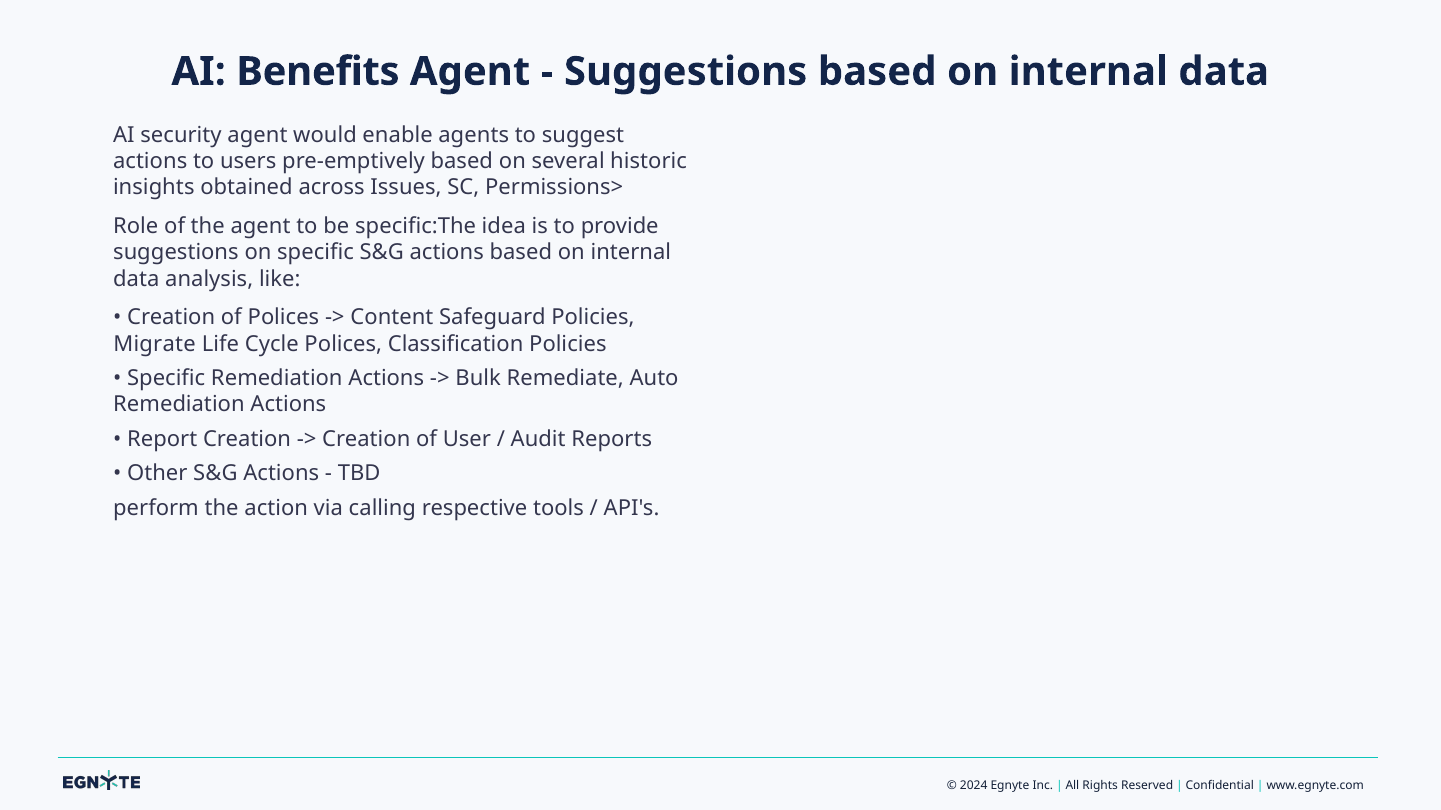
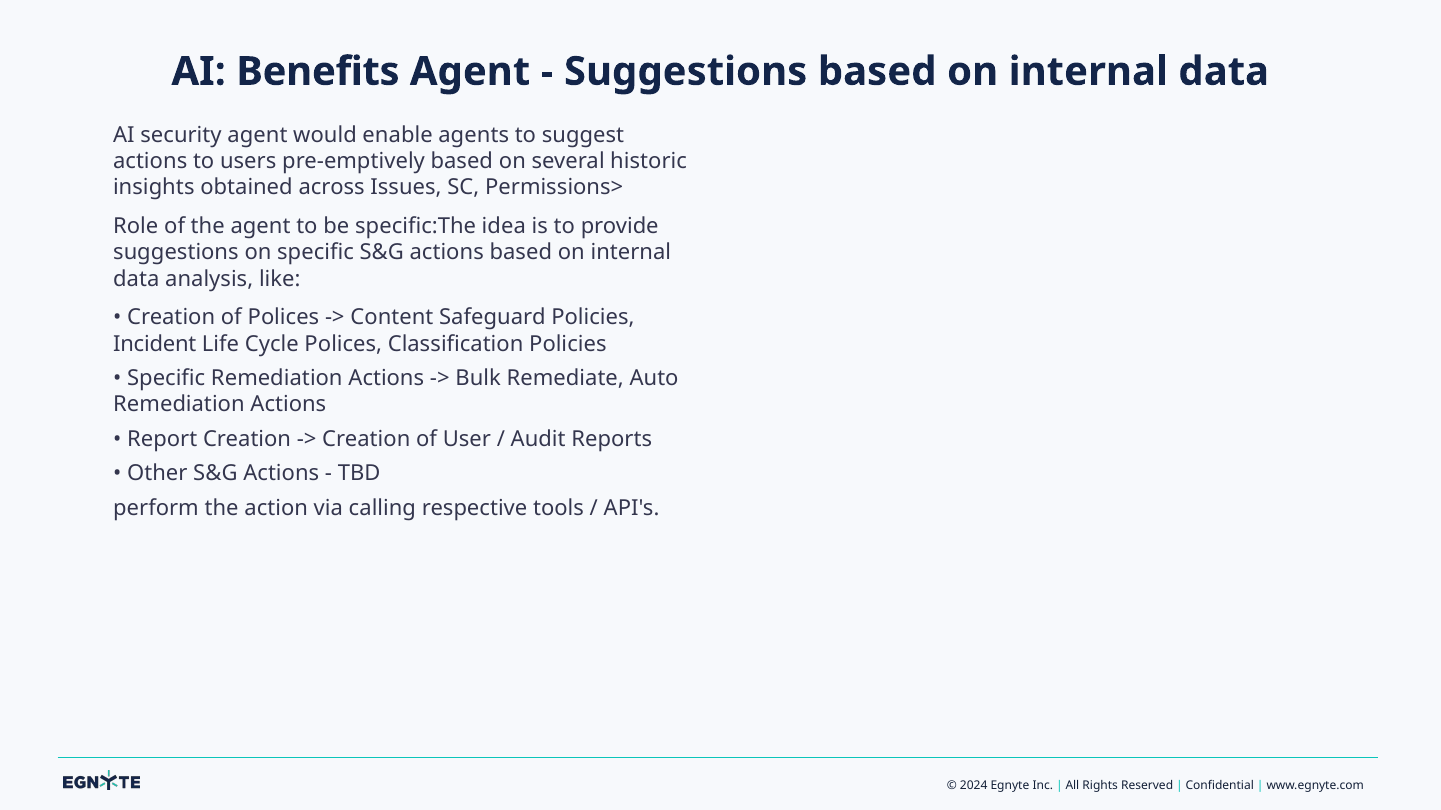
Migrate: Migrate -> Incident
